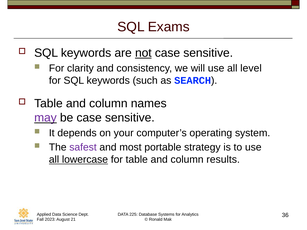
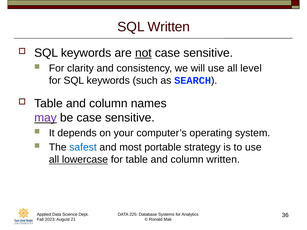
SQL Exams: Exams -> Written
safest colour: purple -> blue
column results: results -> written
